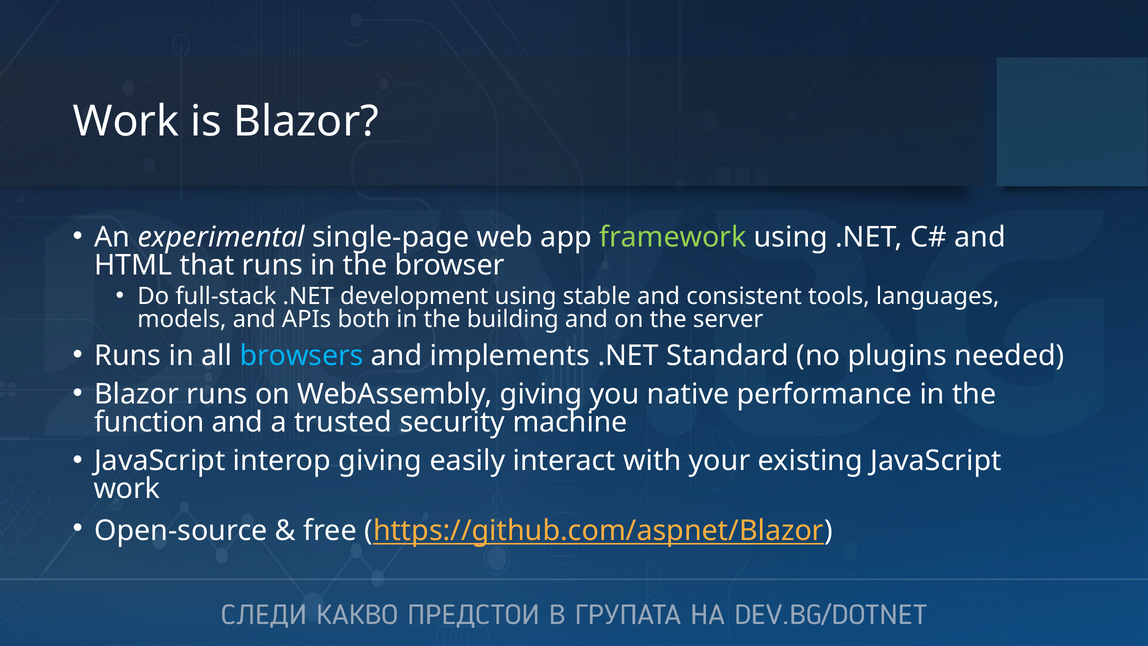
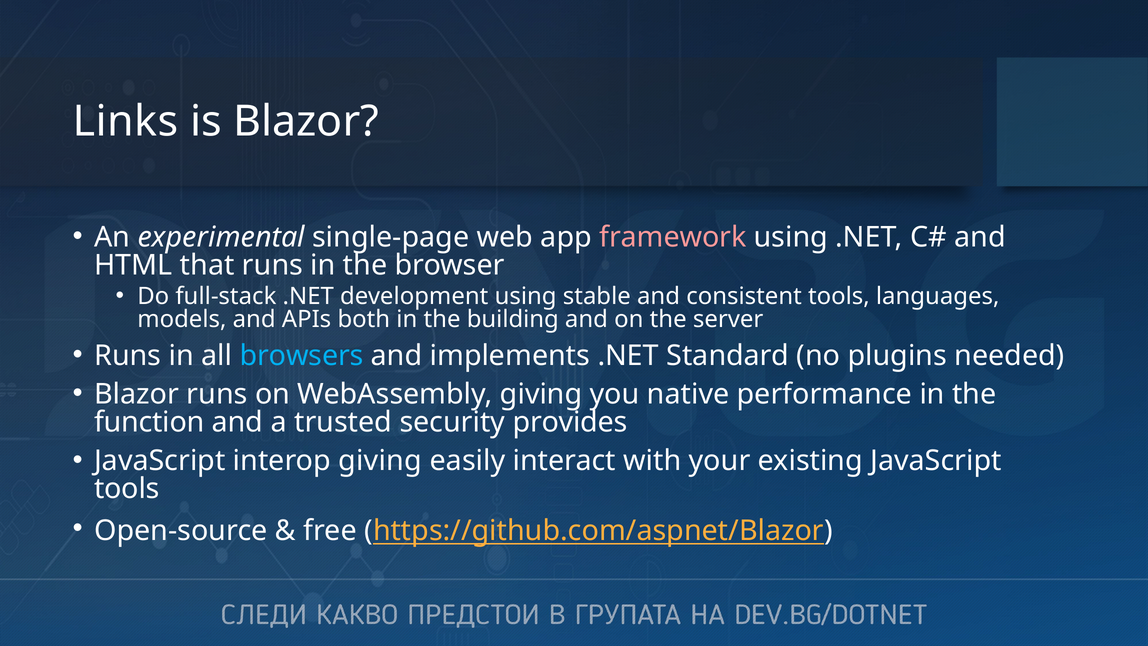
Work at (126, 122): Work -> Links
framework colour: light green -> pink
machine: machine -> provides
work at (127, 489): work -> tools
